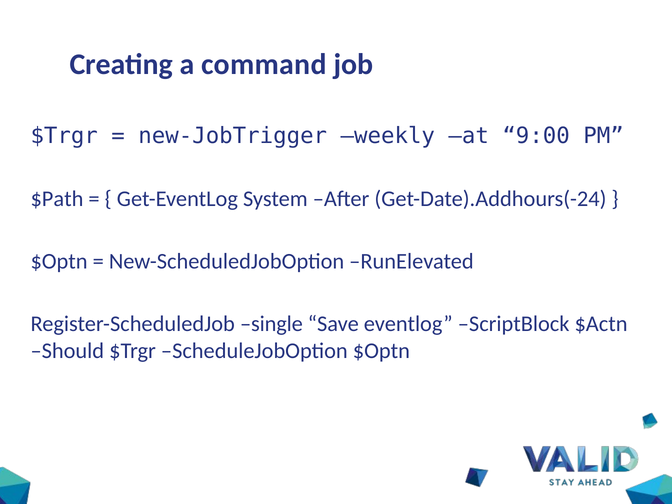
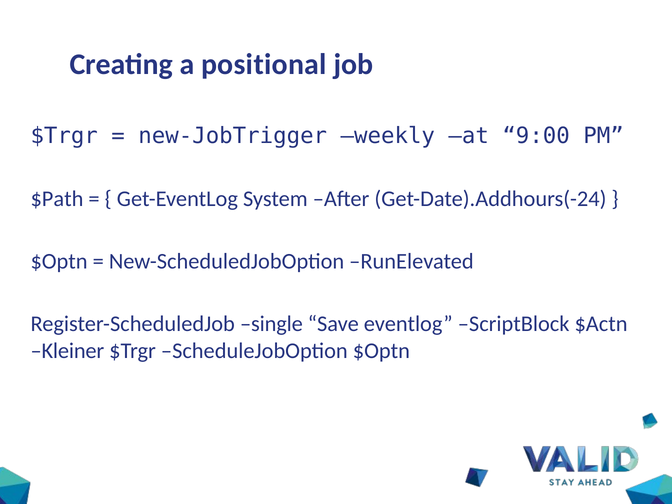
command: command -> positional
Should: Should -> Kleiner
